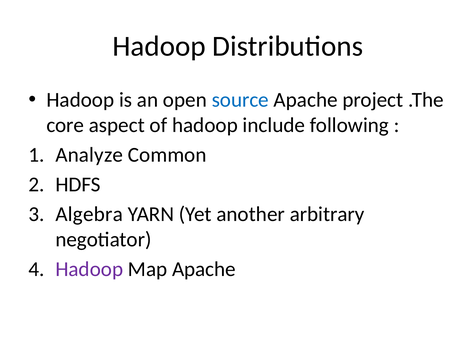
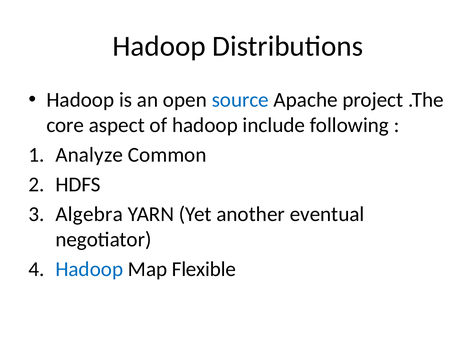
arbitrary: arbitrary -> eventual
Hadoop at (89, 269) colour: purple -> blue
Map Apache: Apache -> Flexible
